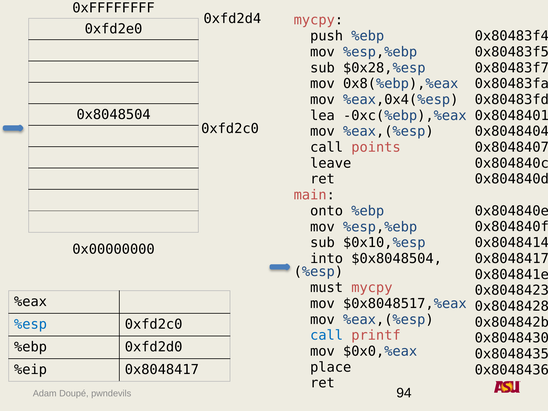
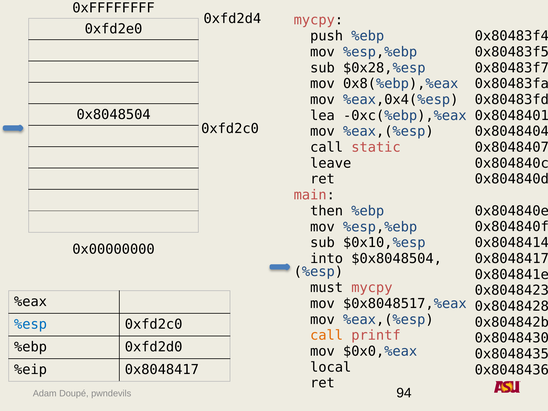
points: points -> static
onto: onto -> then
call at (327, 335) colour: blue -> orange
place: place -> local
